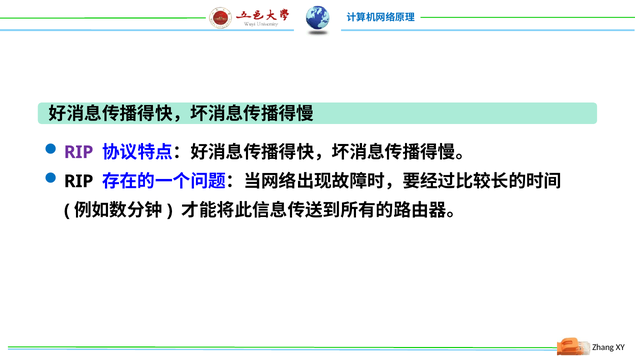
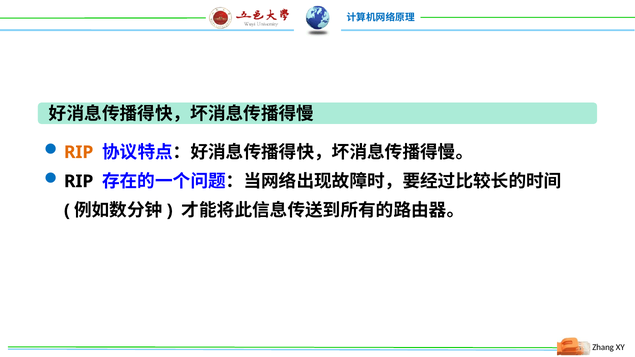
RIP at (79, 152) colour: purple -> orange
